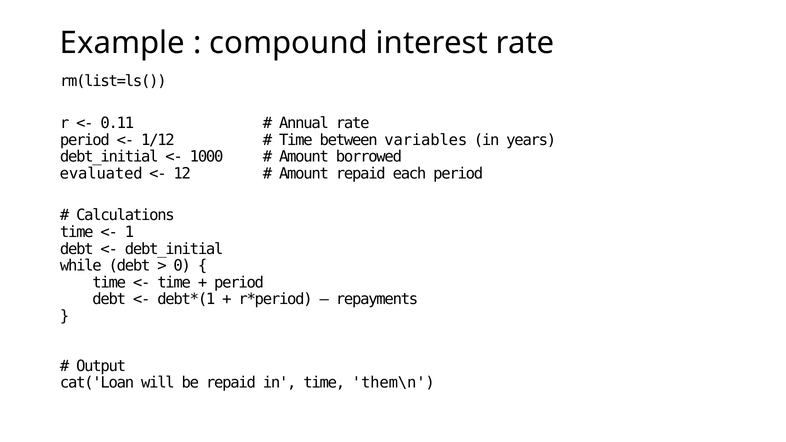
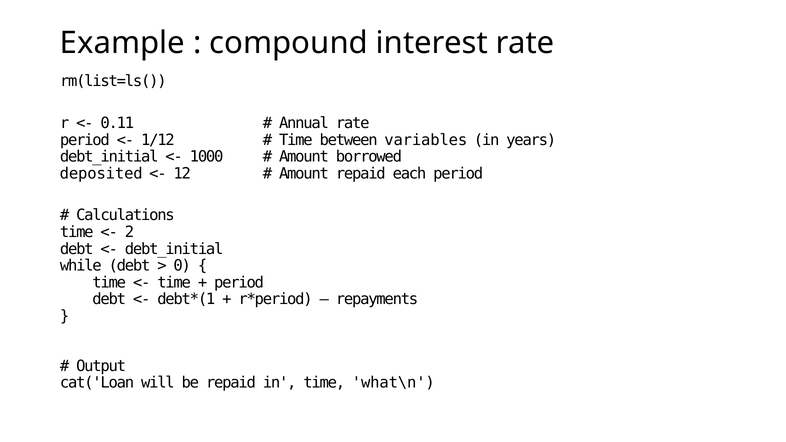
evaluated: evaluated -> deposited
1: 1 -> 2
them\n: them\n -> what\n
